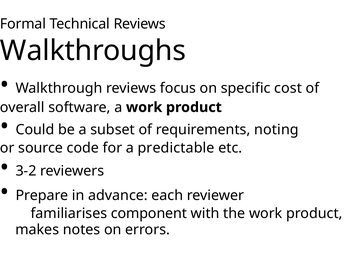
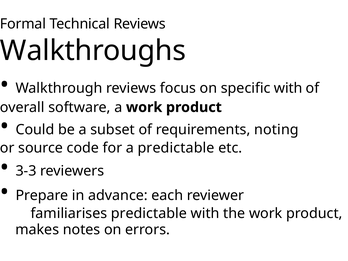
specific cost: cost -> with
3-2: 3-2 -> 3-3
familiarises component: component -> predictable
